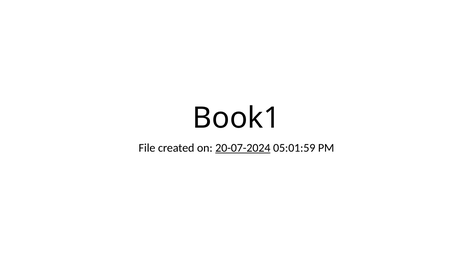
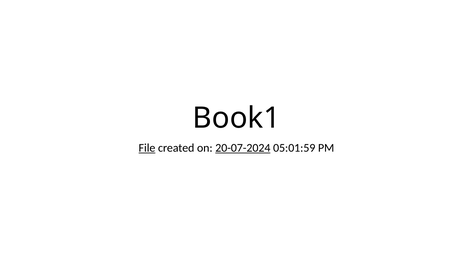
File underline: none -> present
